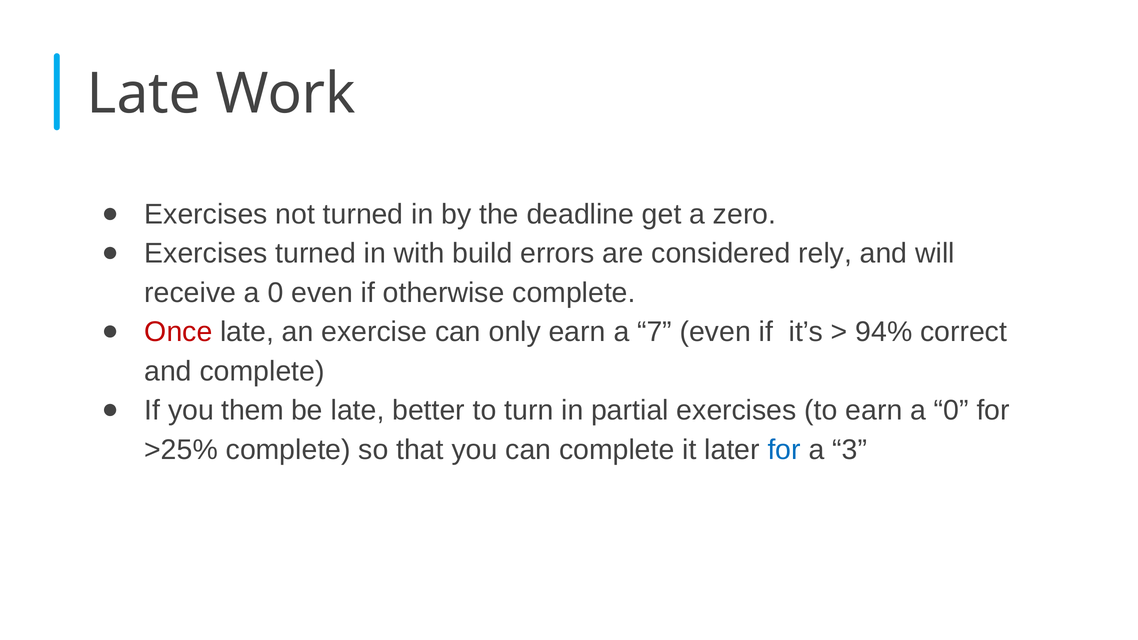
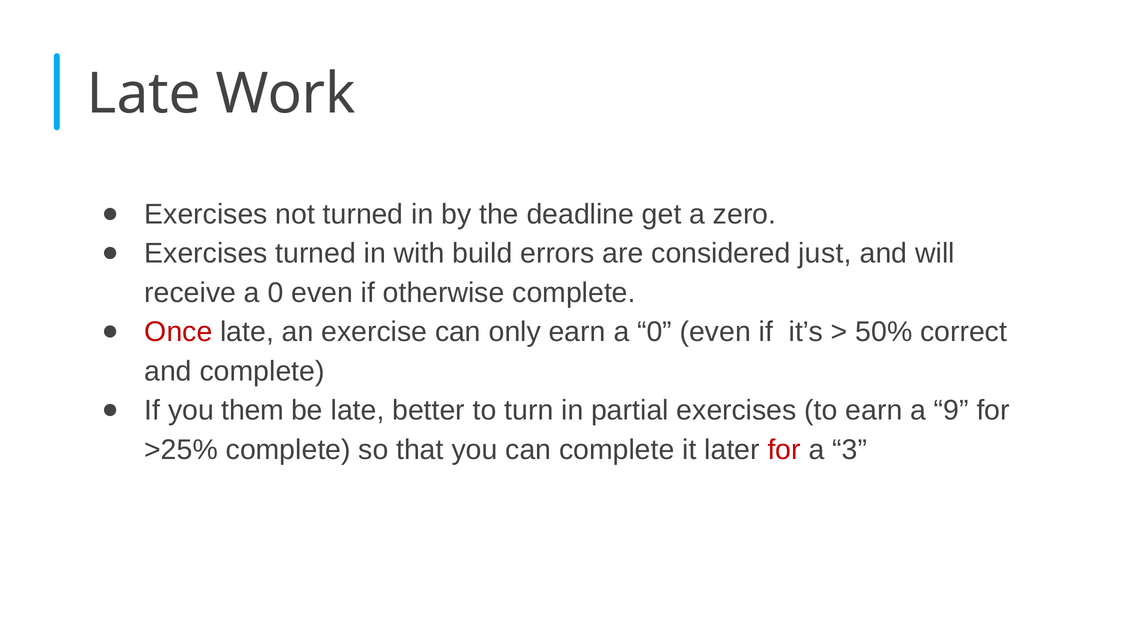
rely: rely -> just
earn a 7: 7 -> 0
94%: 94% -> 50%
earn a 0: 0 -> 9
for at (784, 450) colour: blue -> red
